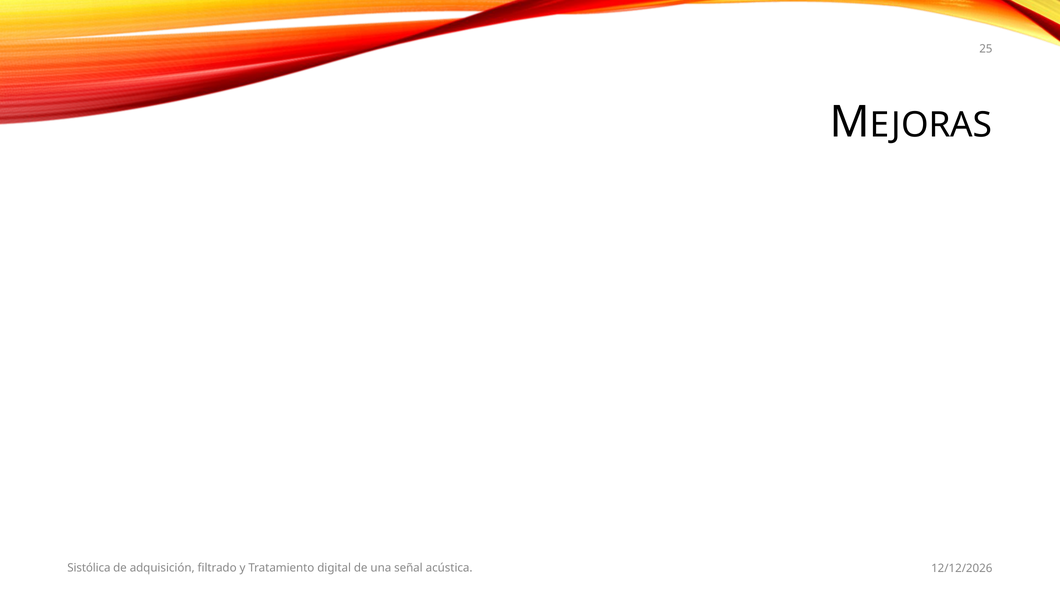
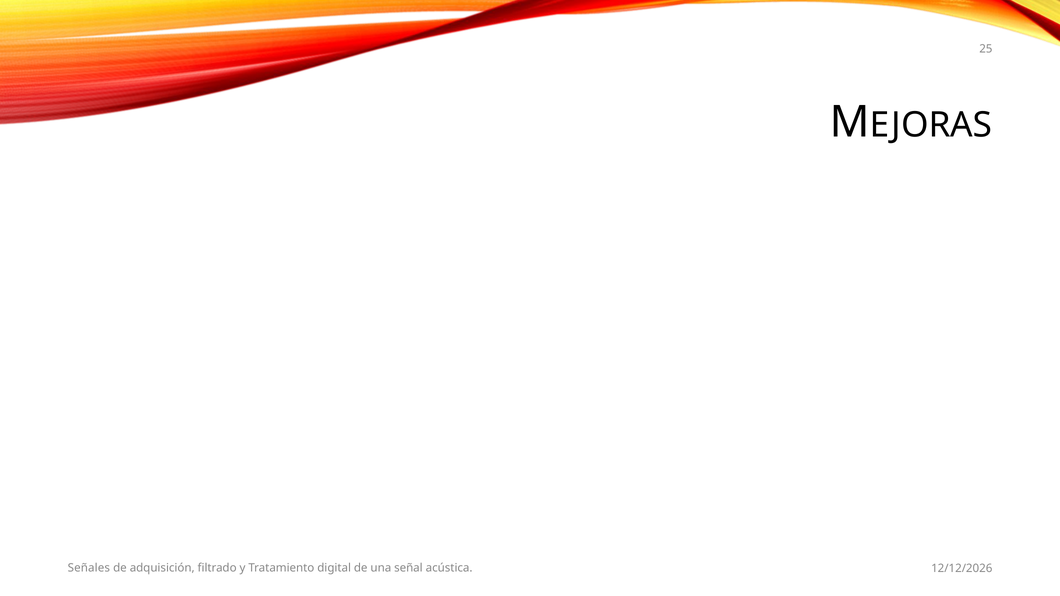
Sistólica: Sistólica -> Señales
